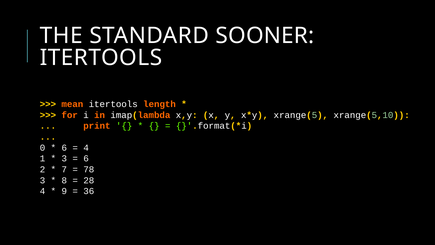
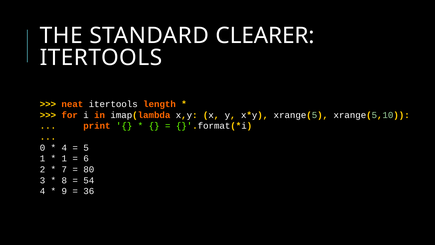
SOONER: SOONER -> CLEARER
mean: mean -> neat
6 at (64, 148): 6 -> 4
4 at (86, 148): 4 -> 5
3 at (64, 158): 3 -> 1
78: 78 -> 80
28: 28 -> 54
